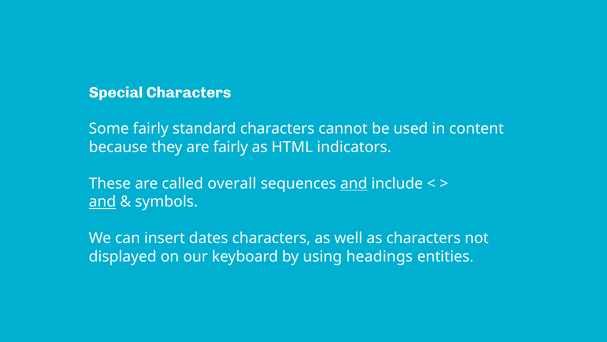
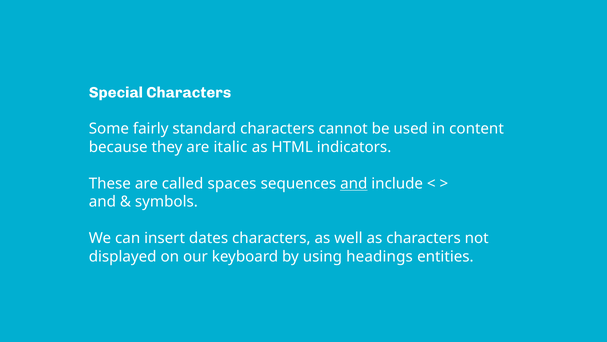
are fairly: fairly -> italic
overall: overall -> spaces
and at (102, 202) underline: present -> none
